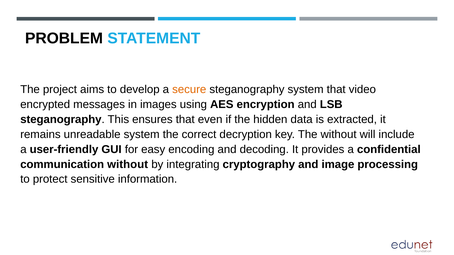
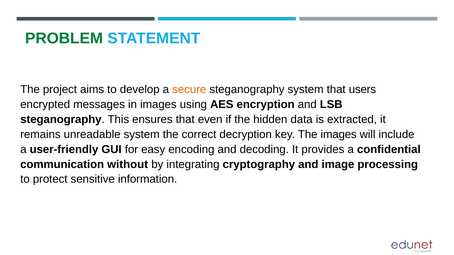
PROBLEM colour: black -> green
video: video -> users
The without: without -> images
